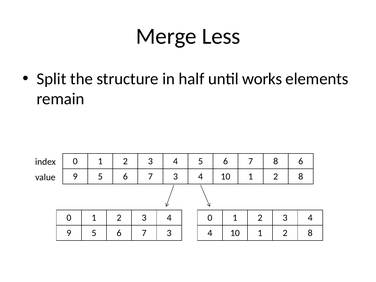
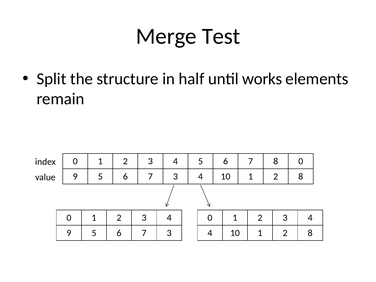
Less: Less -> Test
8 6: 6 -> 0
